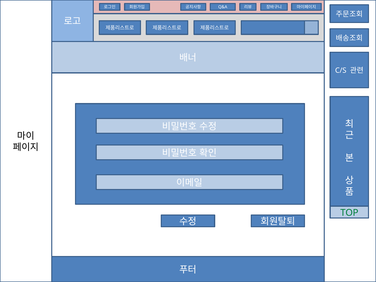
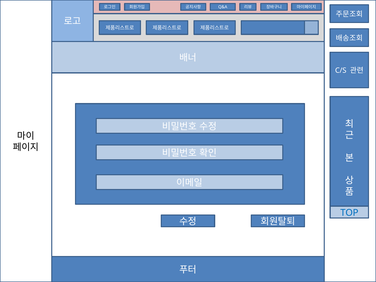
TOP colour: green -> blue
